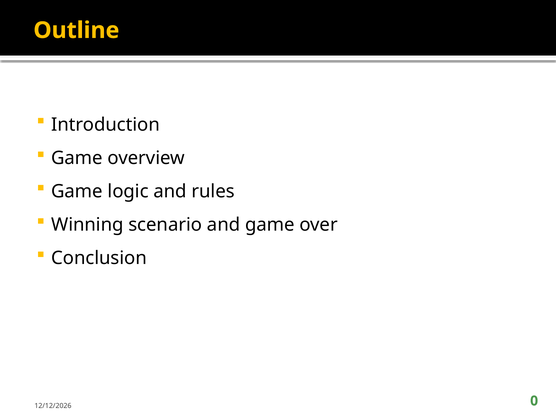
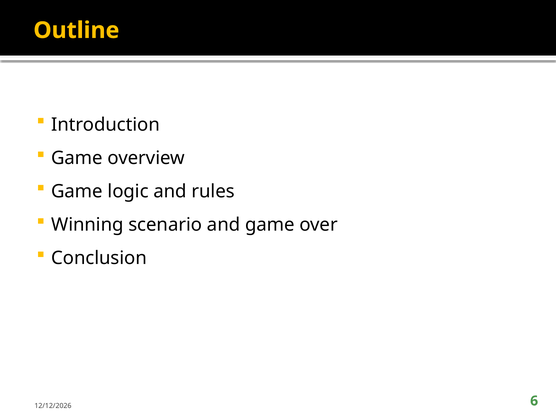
0: 0 -> 6
